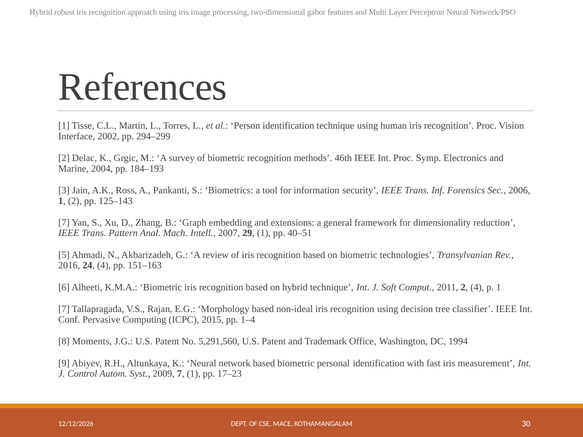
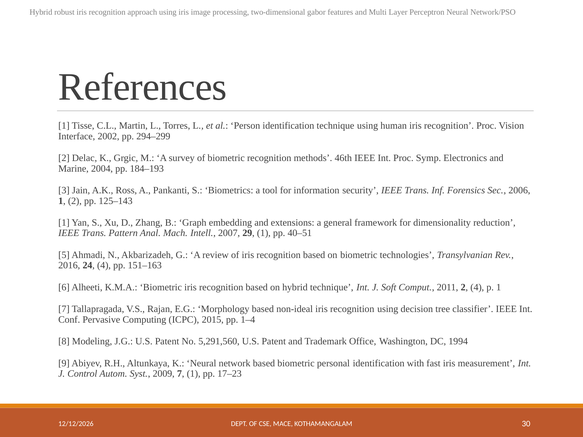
7 at (64, 223): 7 -> 1
Moments: Moments -> Modeling
